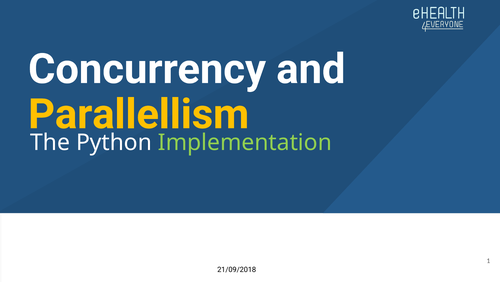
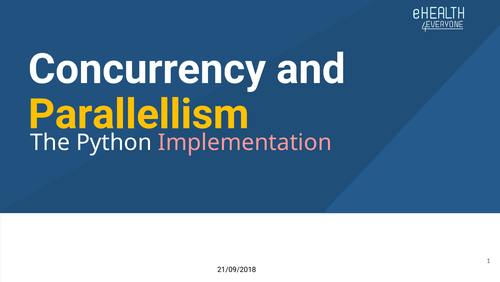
Implementation colour: light green -> pink
